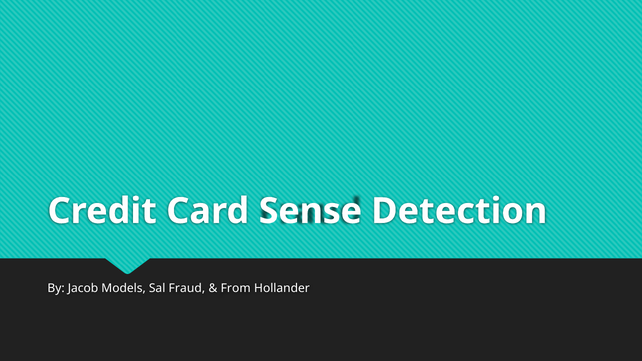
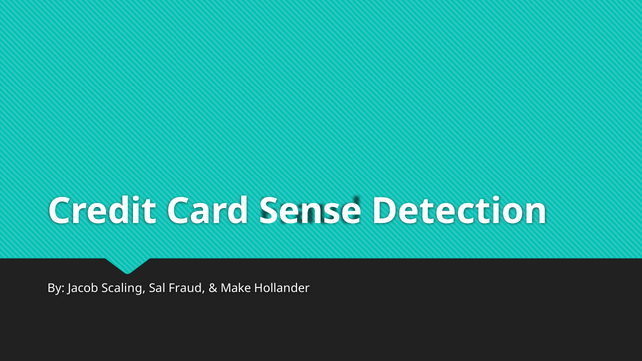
Models: Models -> Scaling
From: From -> Make
